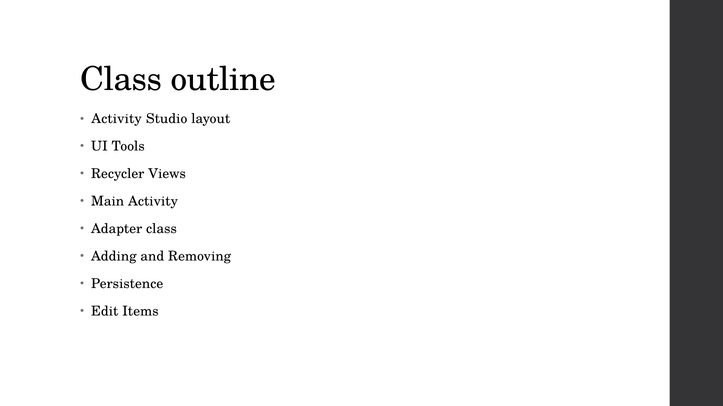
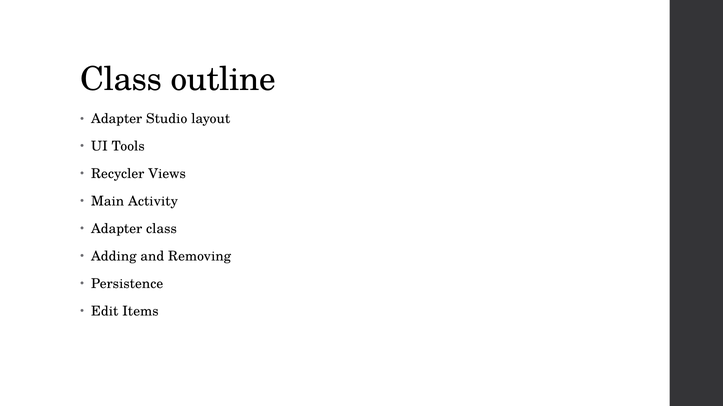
Activity at (117, 119): Activity -> Adapter
